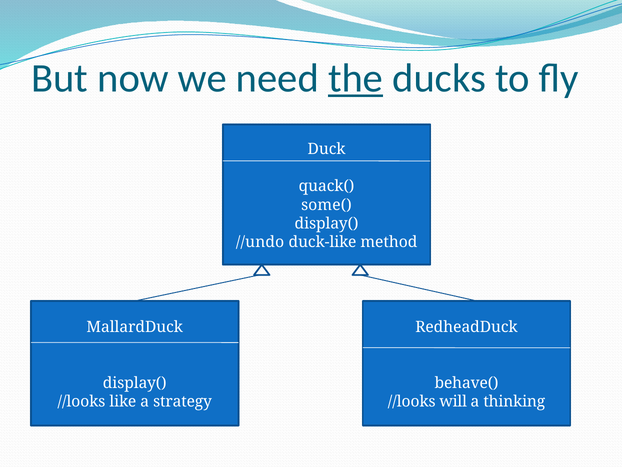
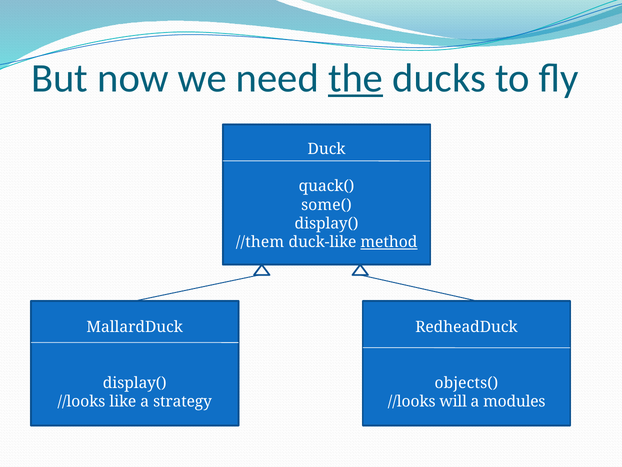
//undo: //undo -> //them
method underline: none -> present
behave(: behave( -> objects(
thinking: thinking -> modules
